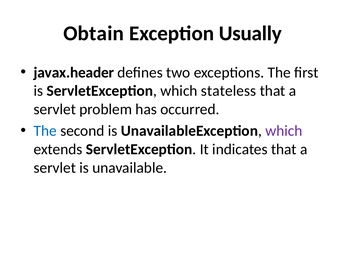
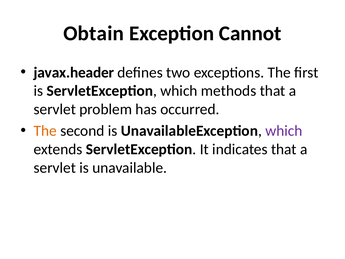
Usually: Usually -> Cannot
stateless: stateless -> methods
The at (45, 131) colour: blue -> orange
